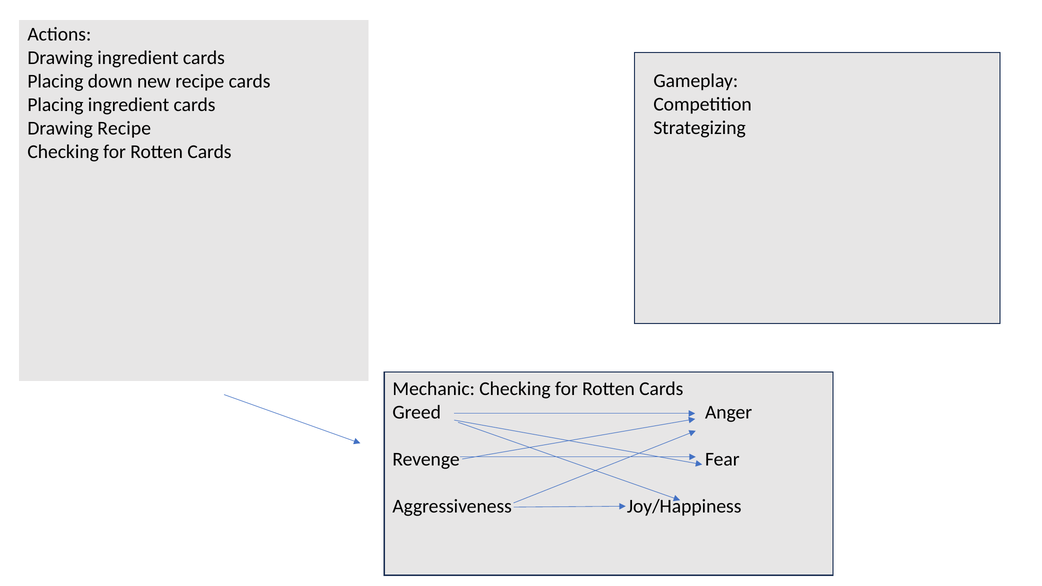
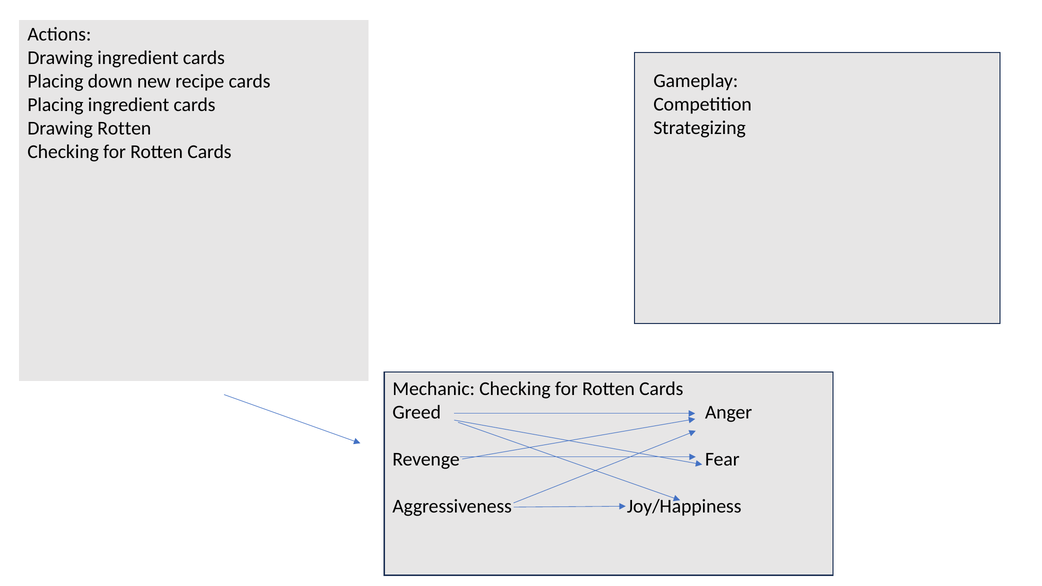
Drawing Recipe: Recipe -> Rotten
